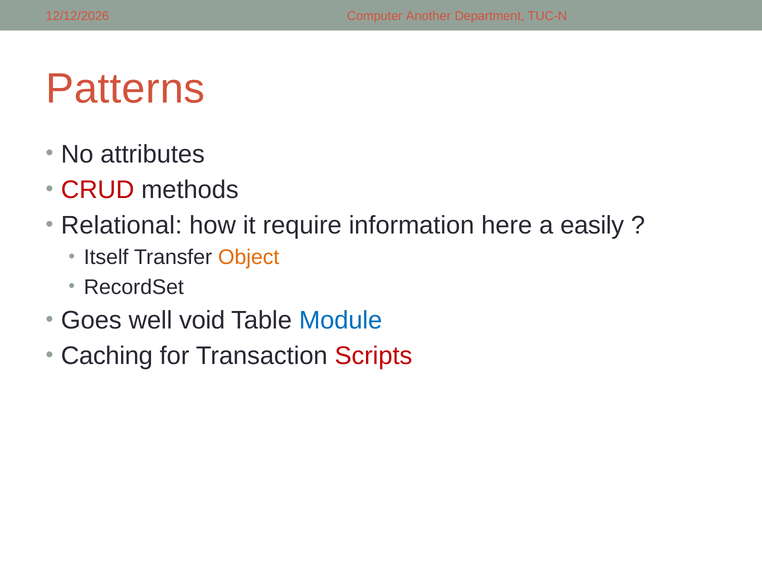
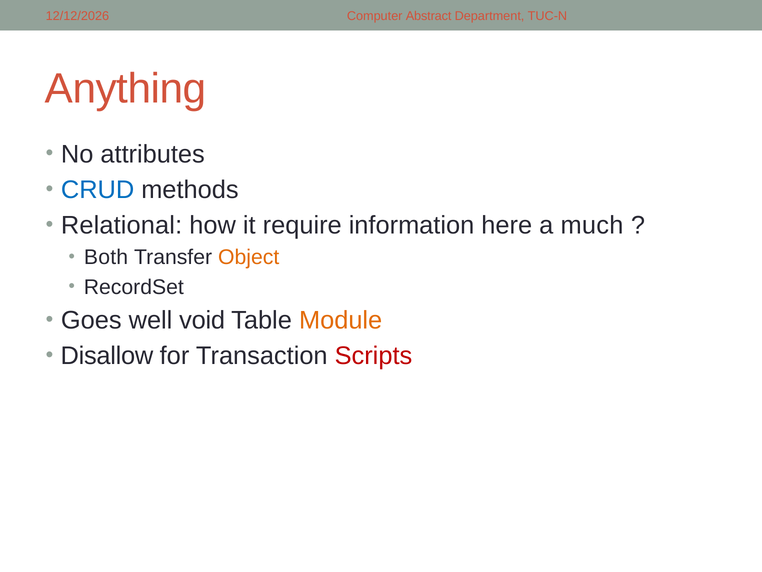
Another: Another -> Abstract
Patterns: Patterns -> Anything
CRUD colour: red -> blue
easily: easily -> much
Itself: Itself -> Both
Module colour: blue -> orange
Caching: Caching -> Disallow
